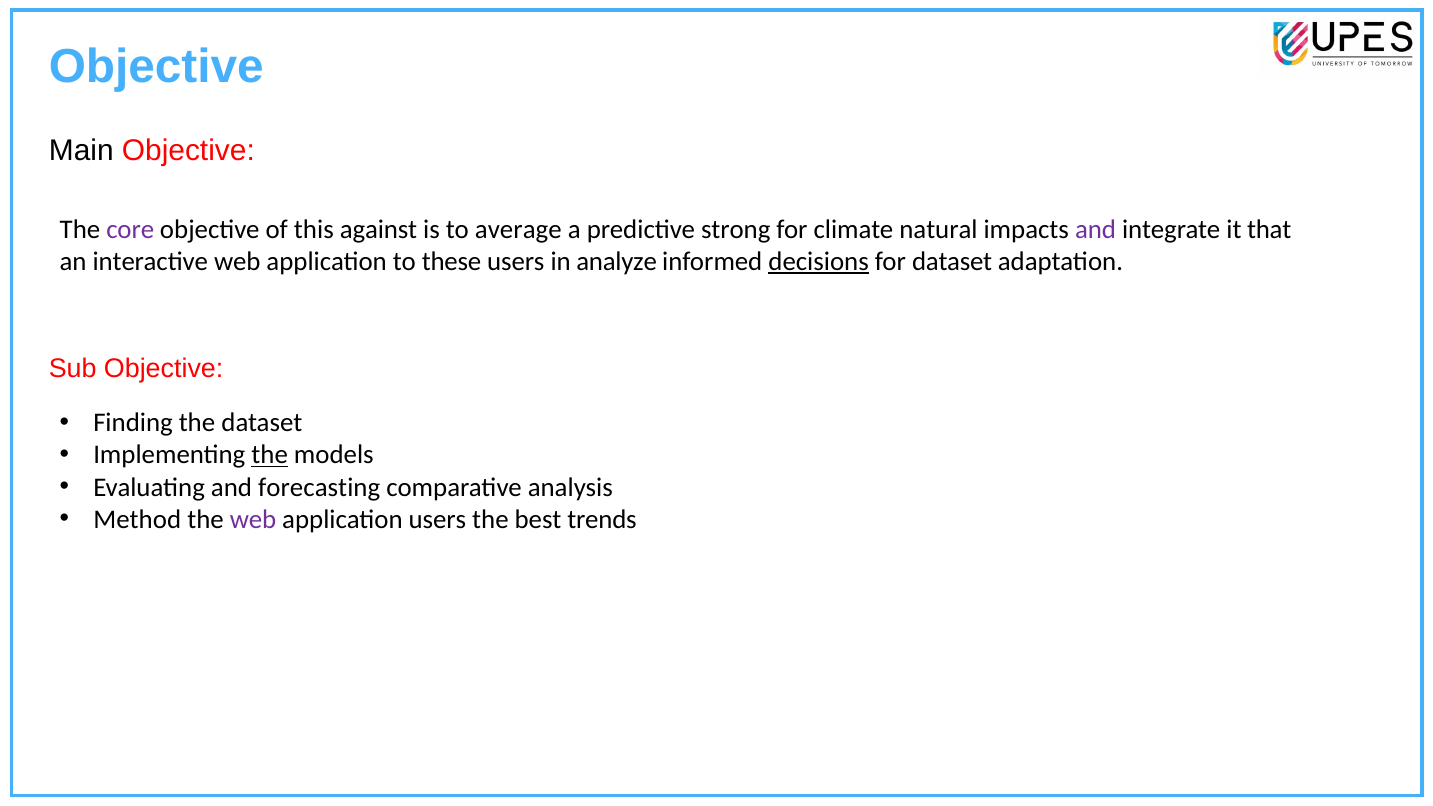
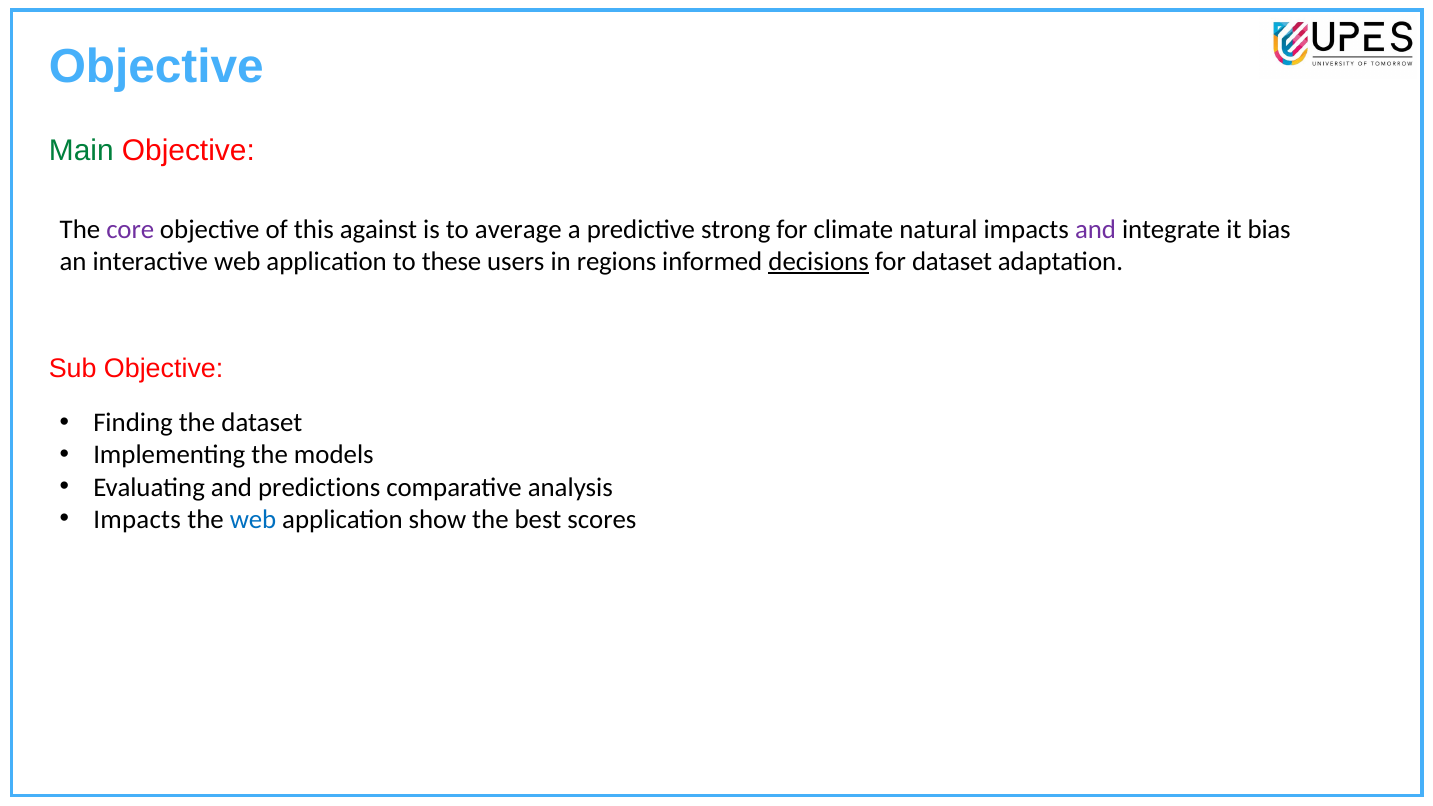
Main colour: black -> green
that: that -> bias
analyze: analyze -> regions
the at (270, 455) underline: present -> none
forecasting: forecasting -> predictions
Method at (137, 519): Method -> Impacts
web at (253, 519) colour: purple -> blue
application users: users -> show
trends: trends -> scores
